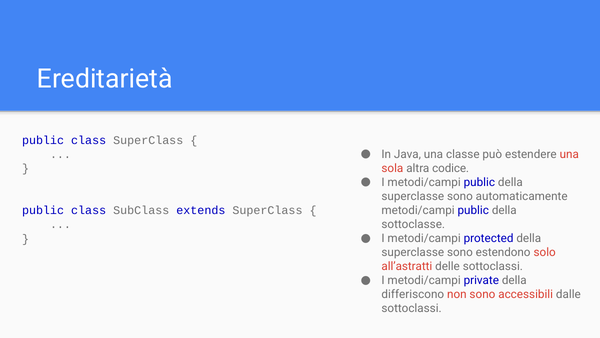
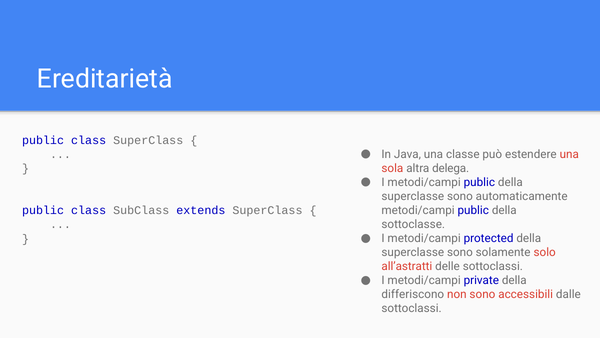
codice: codice -> delega
estendono: estendono -> solamente
